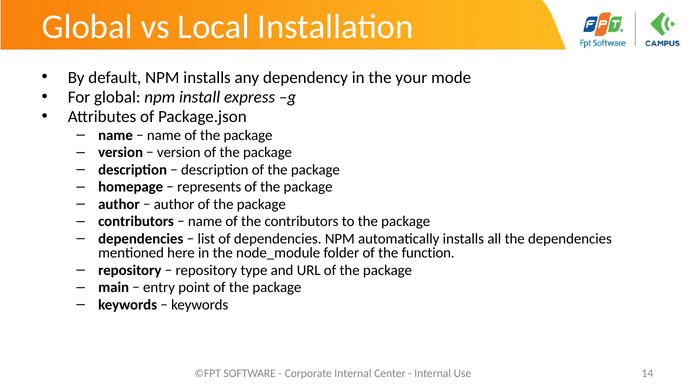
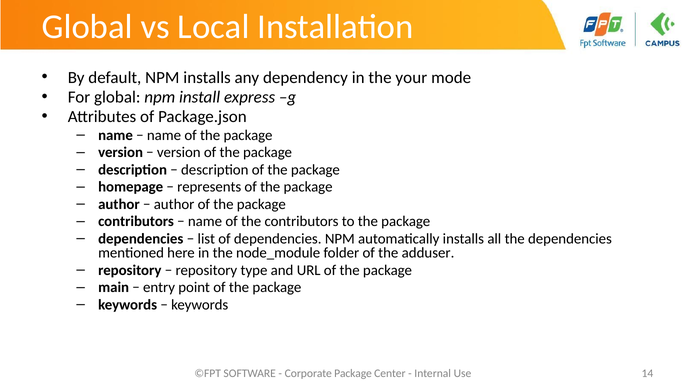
function: function -> adduser
Corporate Internal: Internal -> Package
